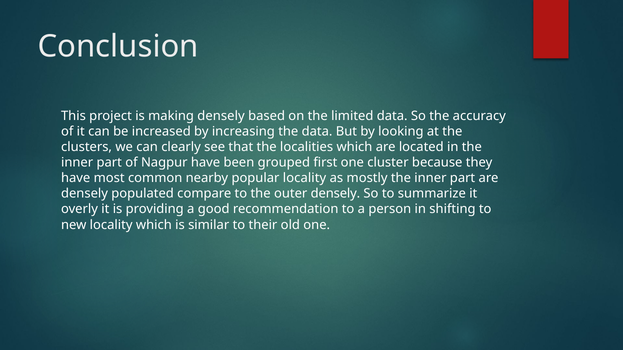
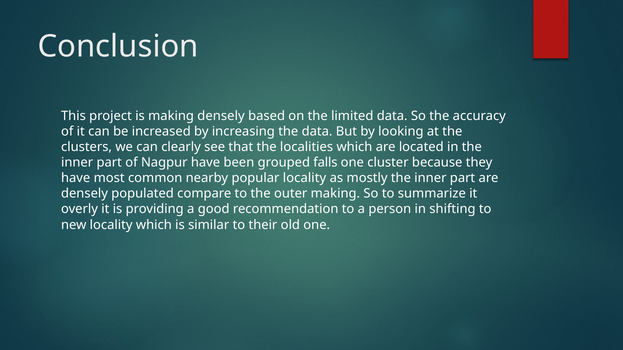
first: first -> falls
outer densely: densely -> making
